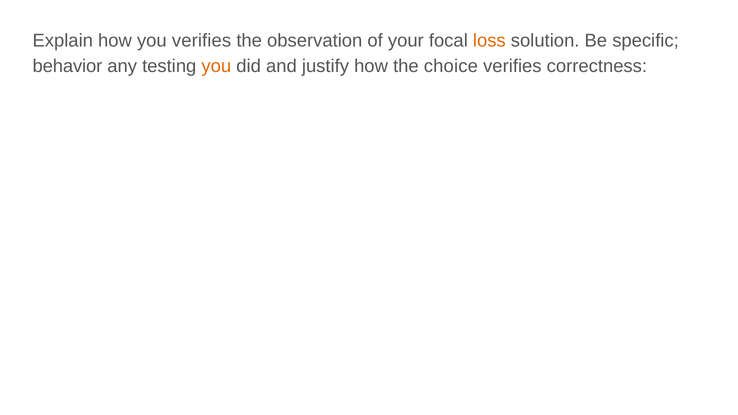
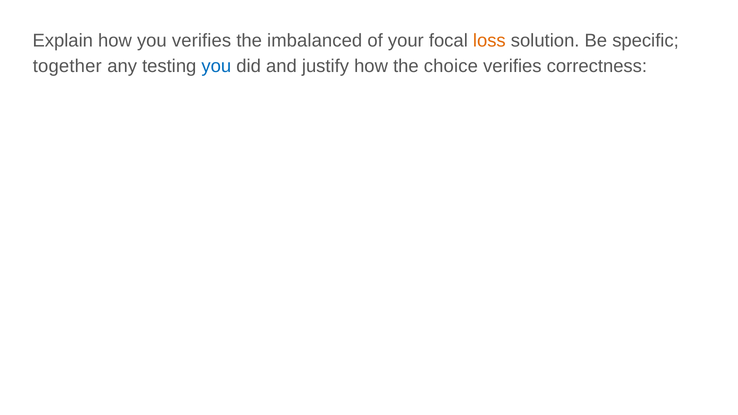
observation: observation -> imbalanced
behavior: behavior -> together
you at (216, 66) colour: orange -> blue
